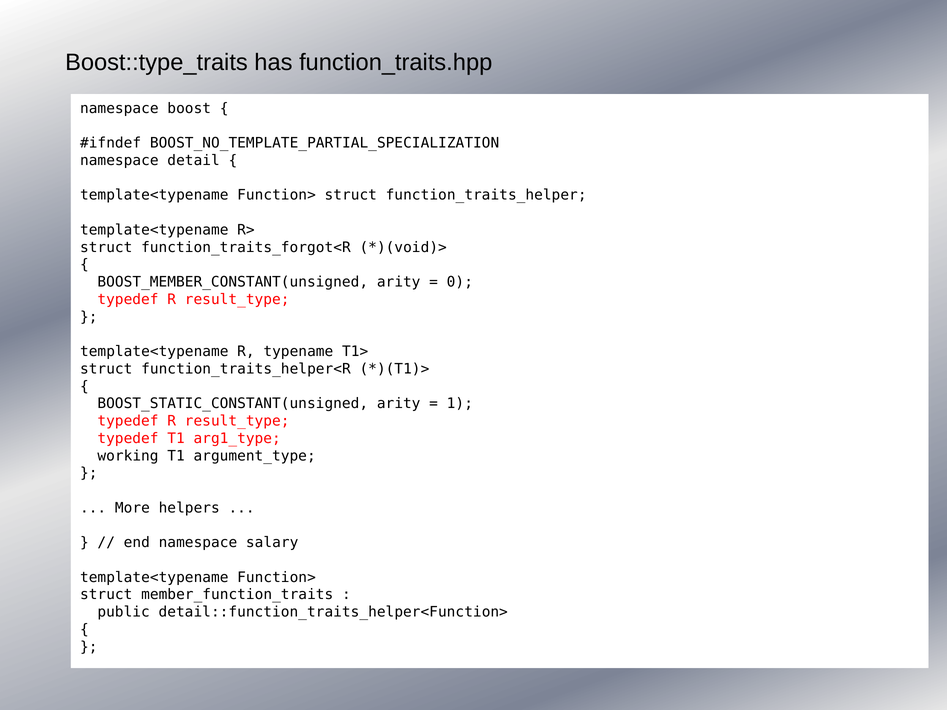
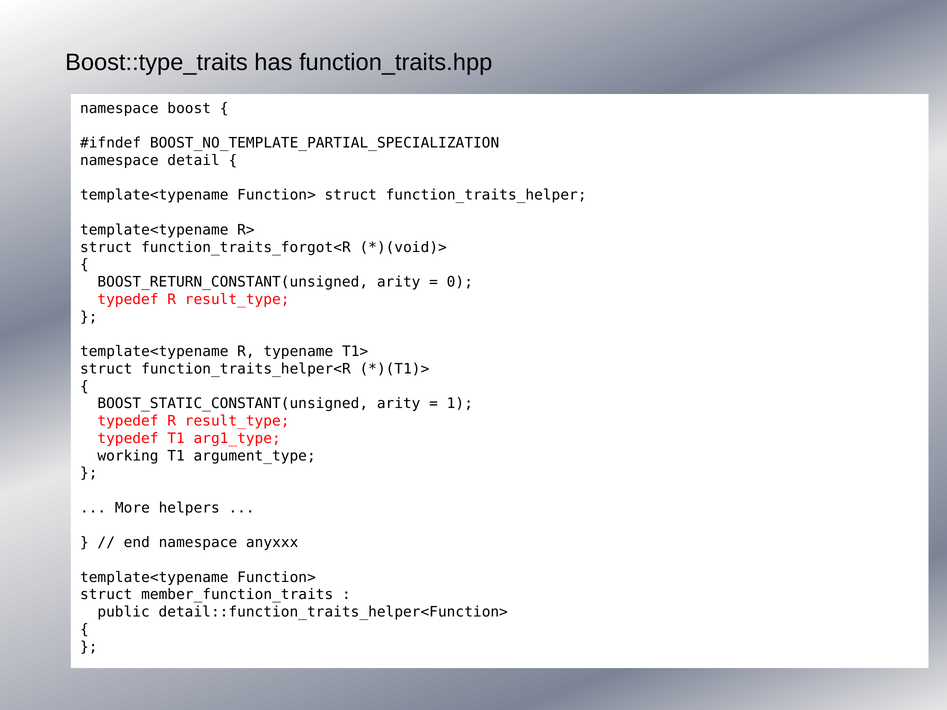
BOOST_MEMBER_CONSTANT(unsigned: BOOST_MEMBER_CONSTANT(unsigned -> BOOST_RETURN_CONSTANT(unsigned
salary: salary -> anyxxx
